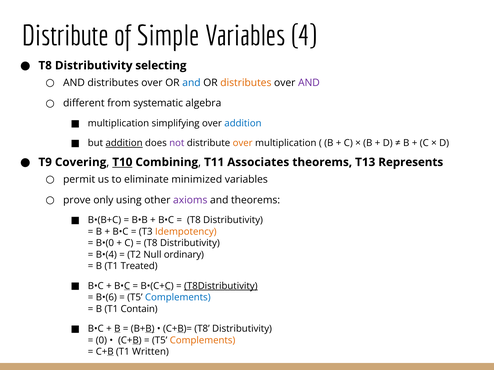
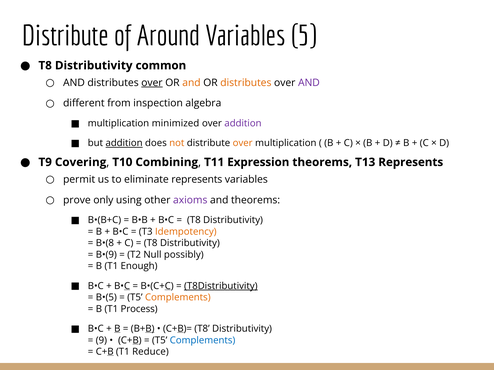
Simple: Simple -> Around
4: 4 -> 5
selecting: selecting -> common
over at (152, 83) underline: none -> present
and at (191, 83) colour: blue -> orange
systematic: systematic -> inspection
simplifying: simplifying -> minimized
addition at (243, 124) colour: blue -> purple
not colour: purple -> orange
T10 underline: present -> none
Associates: Associates -> Expression
eliminate minimized: minimized -> represents
B•(0: B•(0 -> B•(8
B•(4: B•(4 -> B•(9
ordinary: ordinary -> possibly
Treated: Treated -> Enough
B•(6: B•(6 -> B•(5
Complements at (178, 298) colour: blue -> orange
Contain: Contain -> Process
0: 0 -> 9
Complements at (203, 341) colour: orange -> blue
Written: Written -> Reduce
